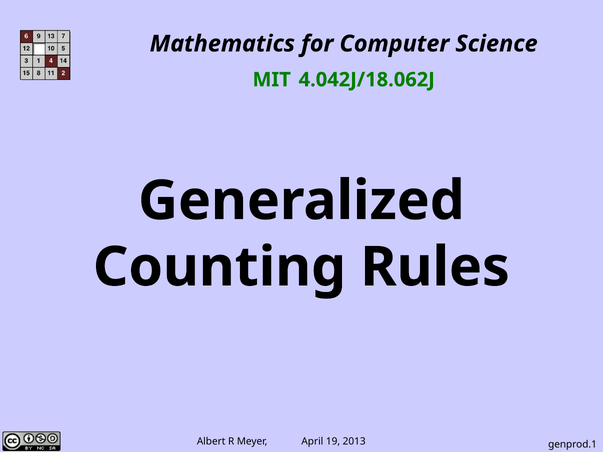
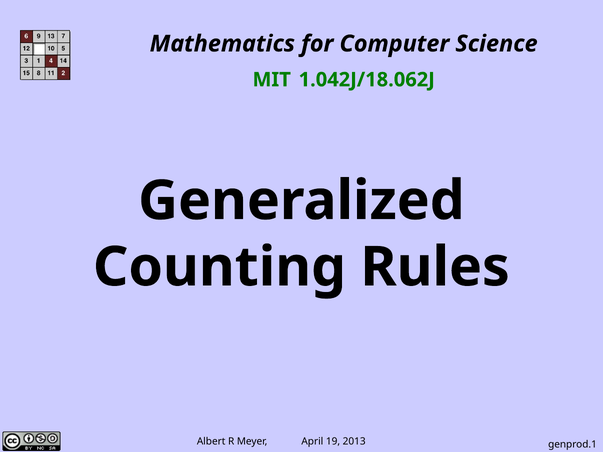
4.042J/18.062J: 4.042J/18.062J -> 1.042J/18.062J
